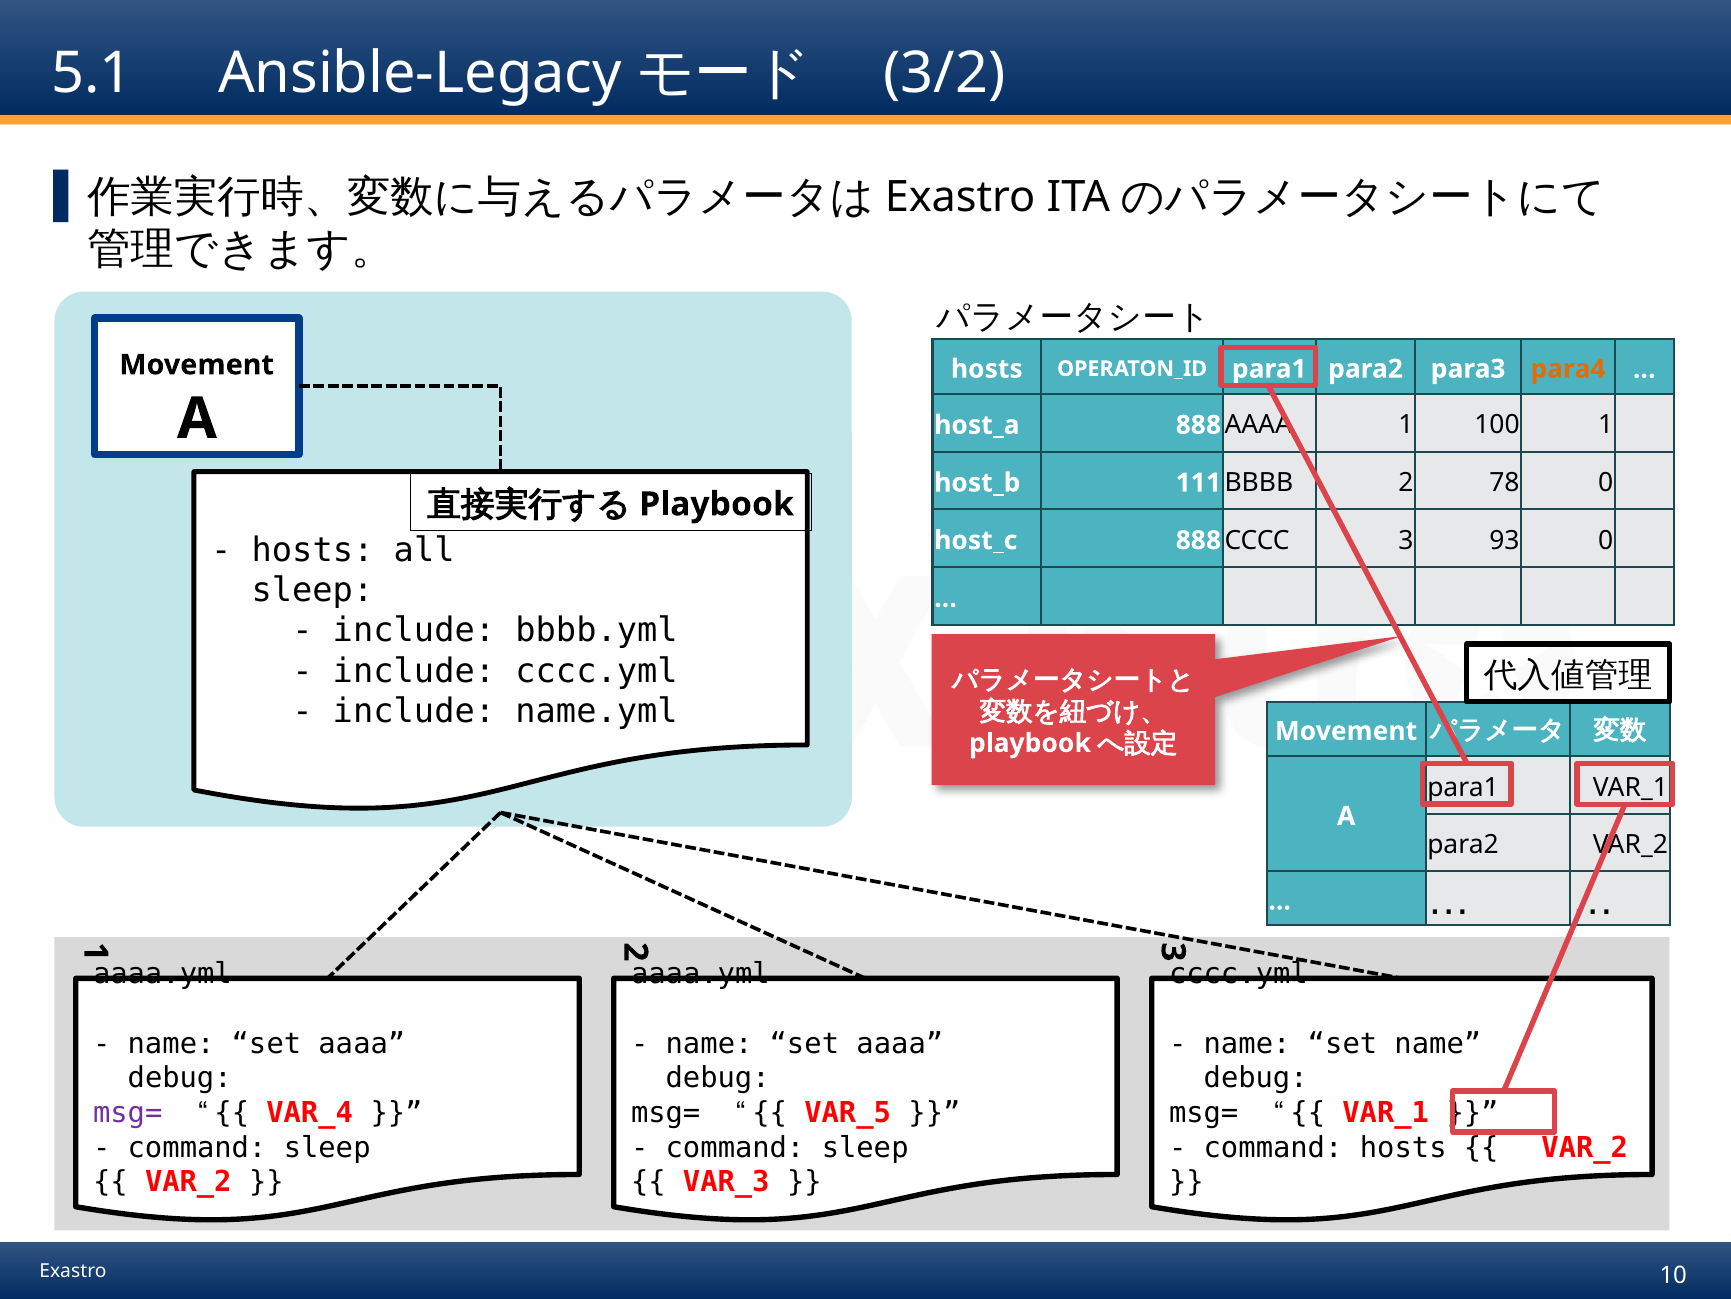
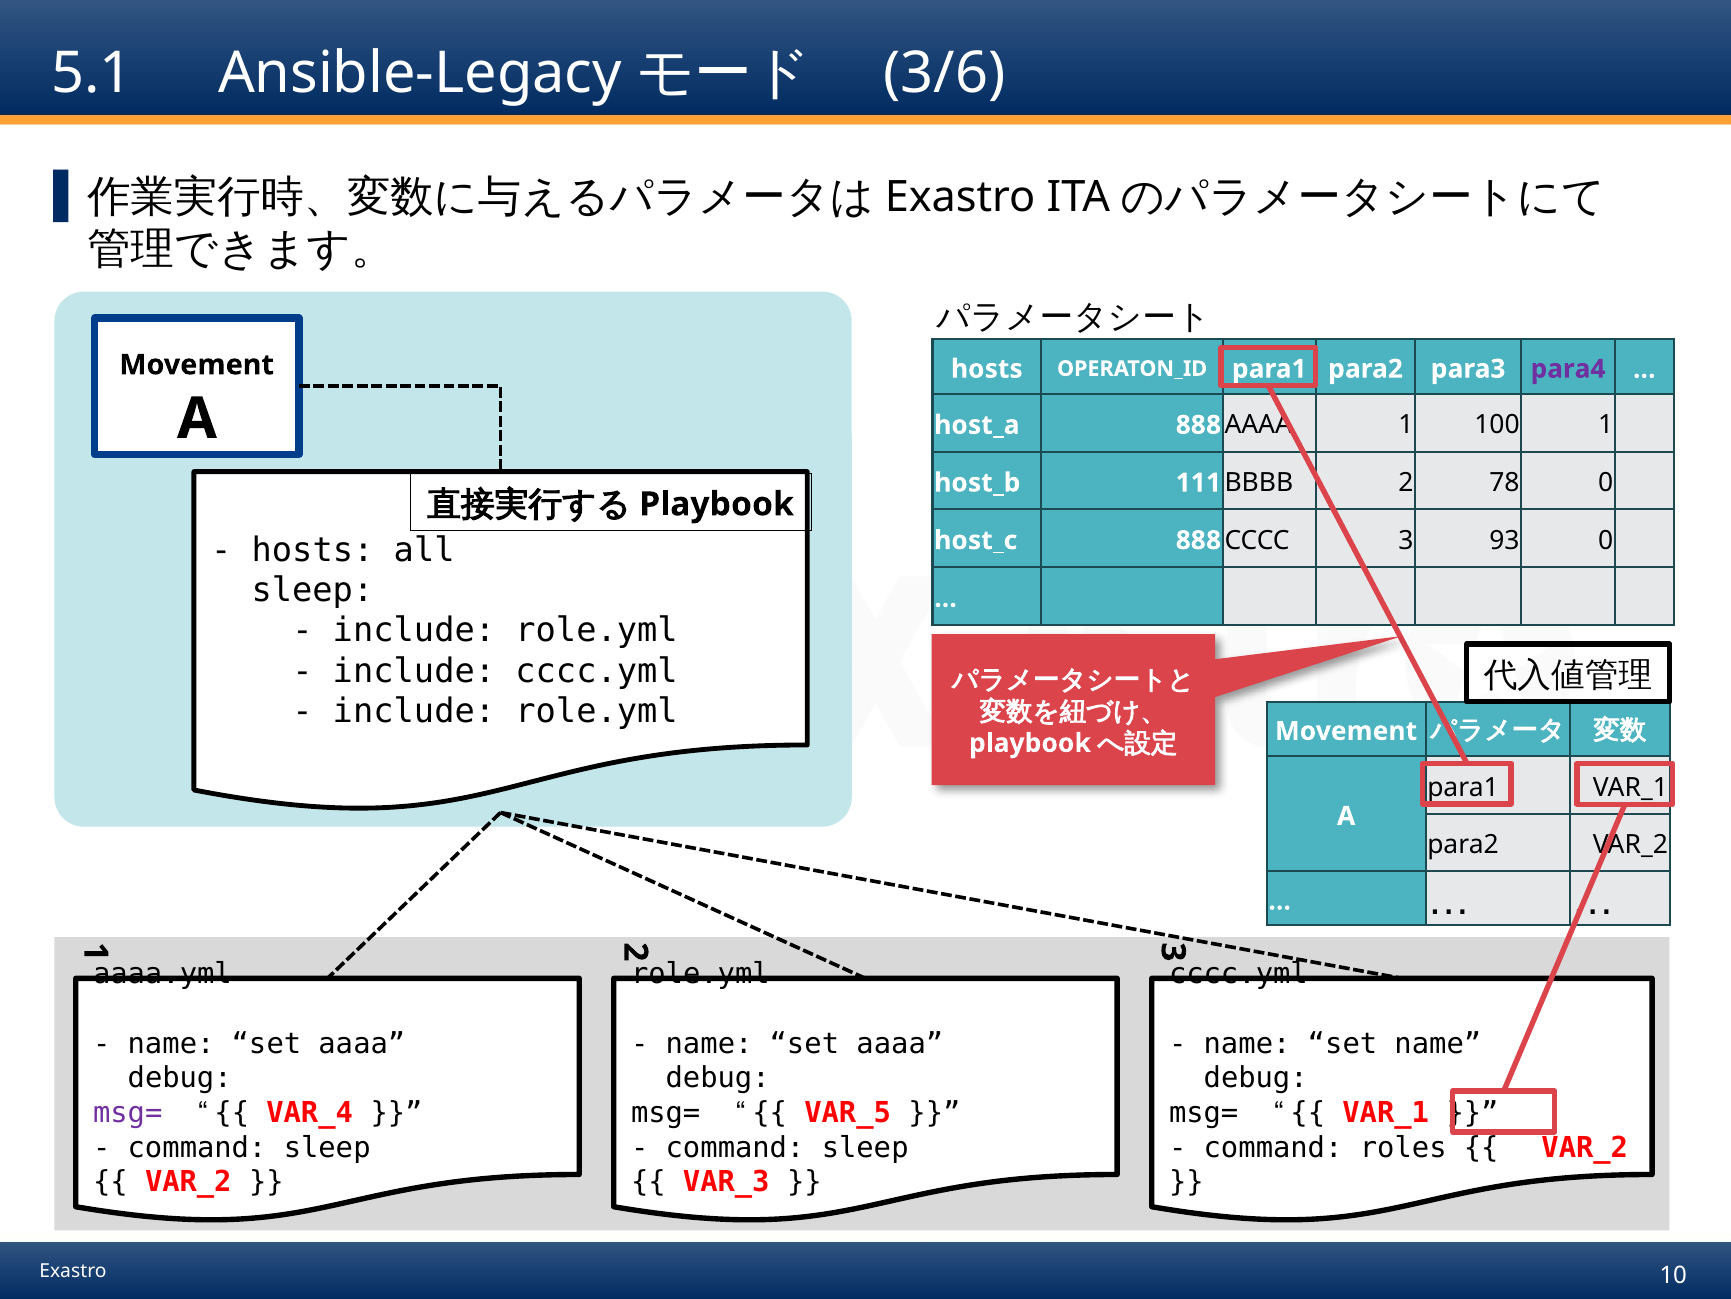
3/2: 3/2 -> 3/6
para4 colour: orange -> purple
bbbb.yml at (597, 630): bbbb.yml -> role.yml
name.yml at (597, 711): name.yml -> role.yml
aaaa.yml at (700, 974): aaaa.yml -> role.yml
command hosts: hosts -> roles
